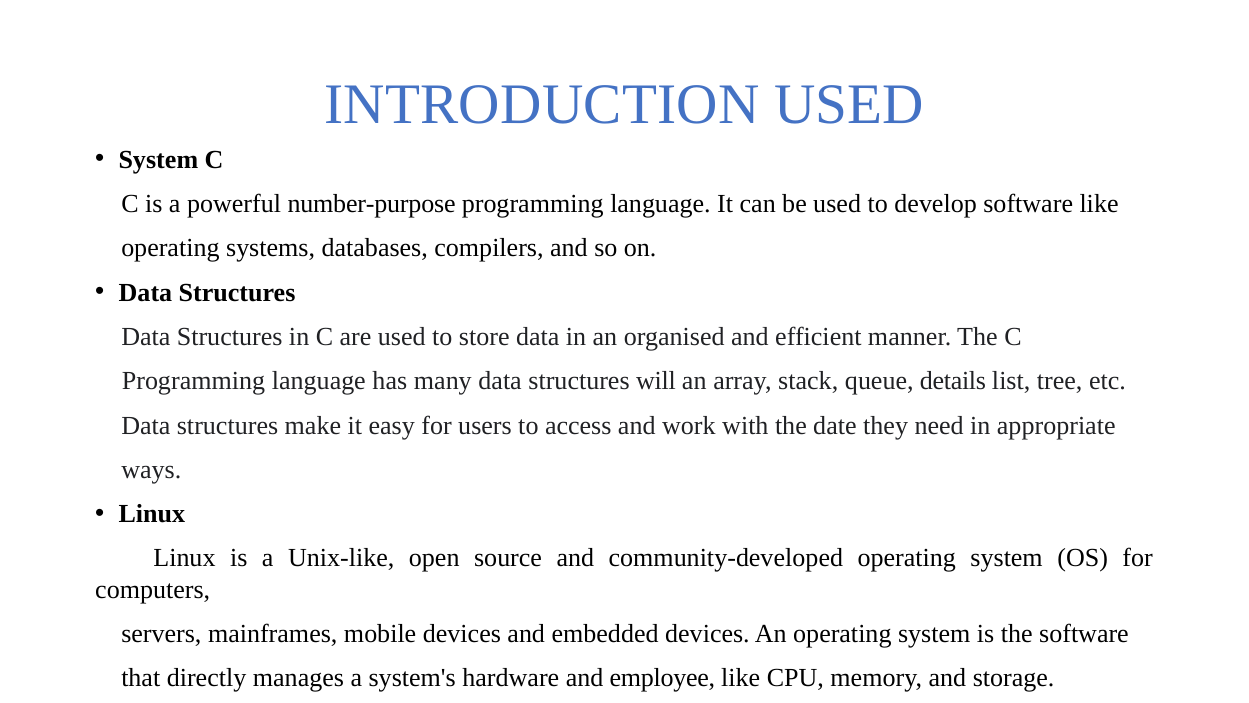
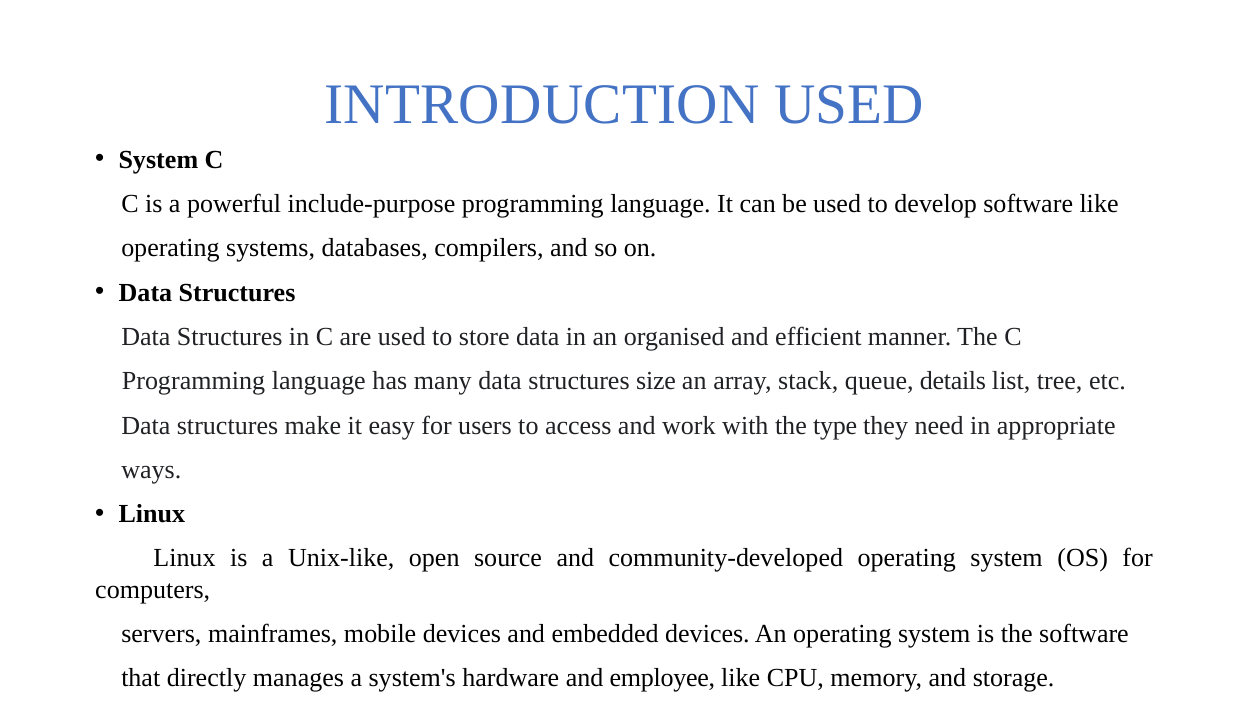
number-purpose: number-purpose -> include-purpose
will: will -> size
date: date -> type
